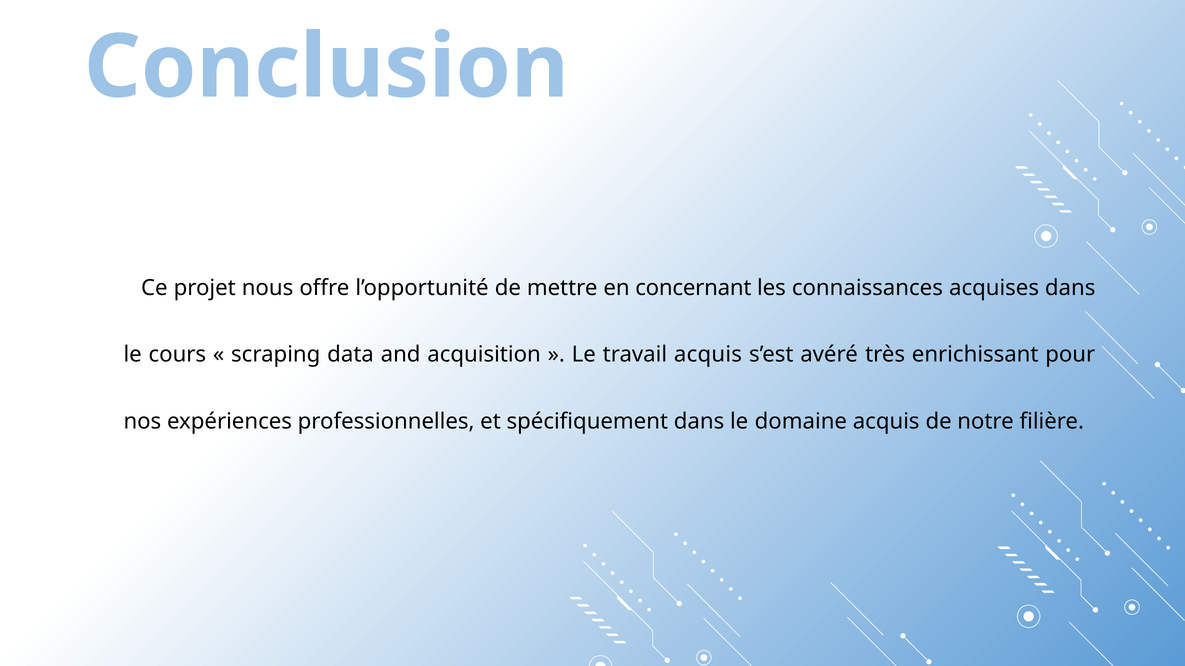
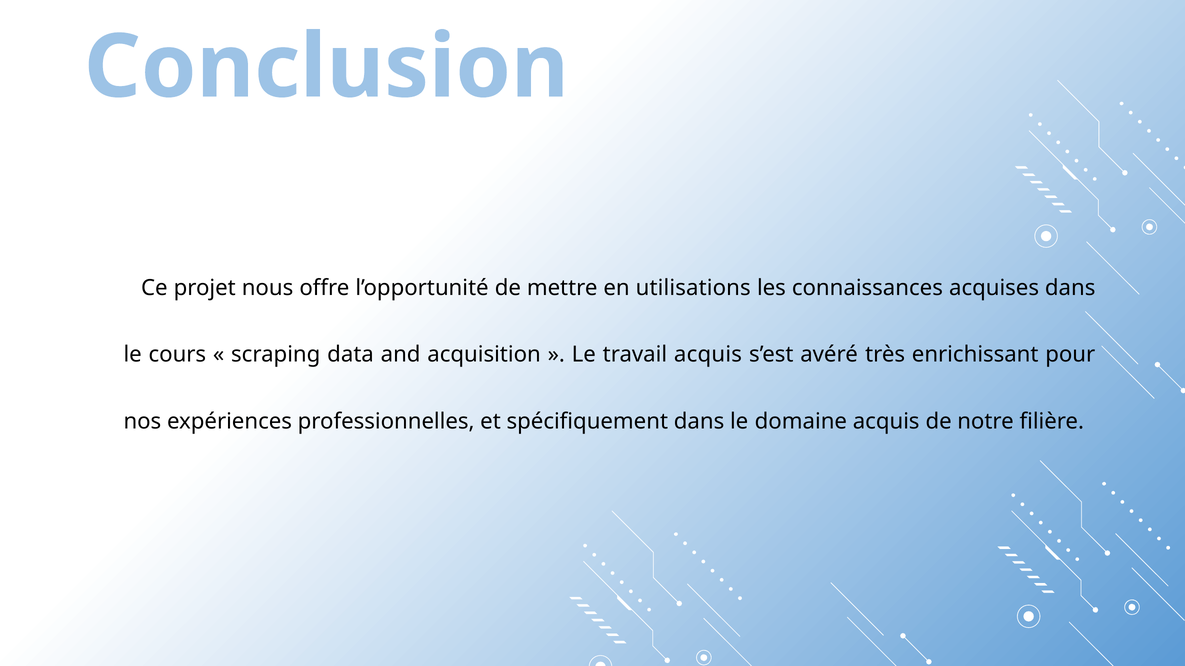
concernant: concernant -> utilisations
